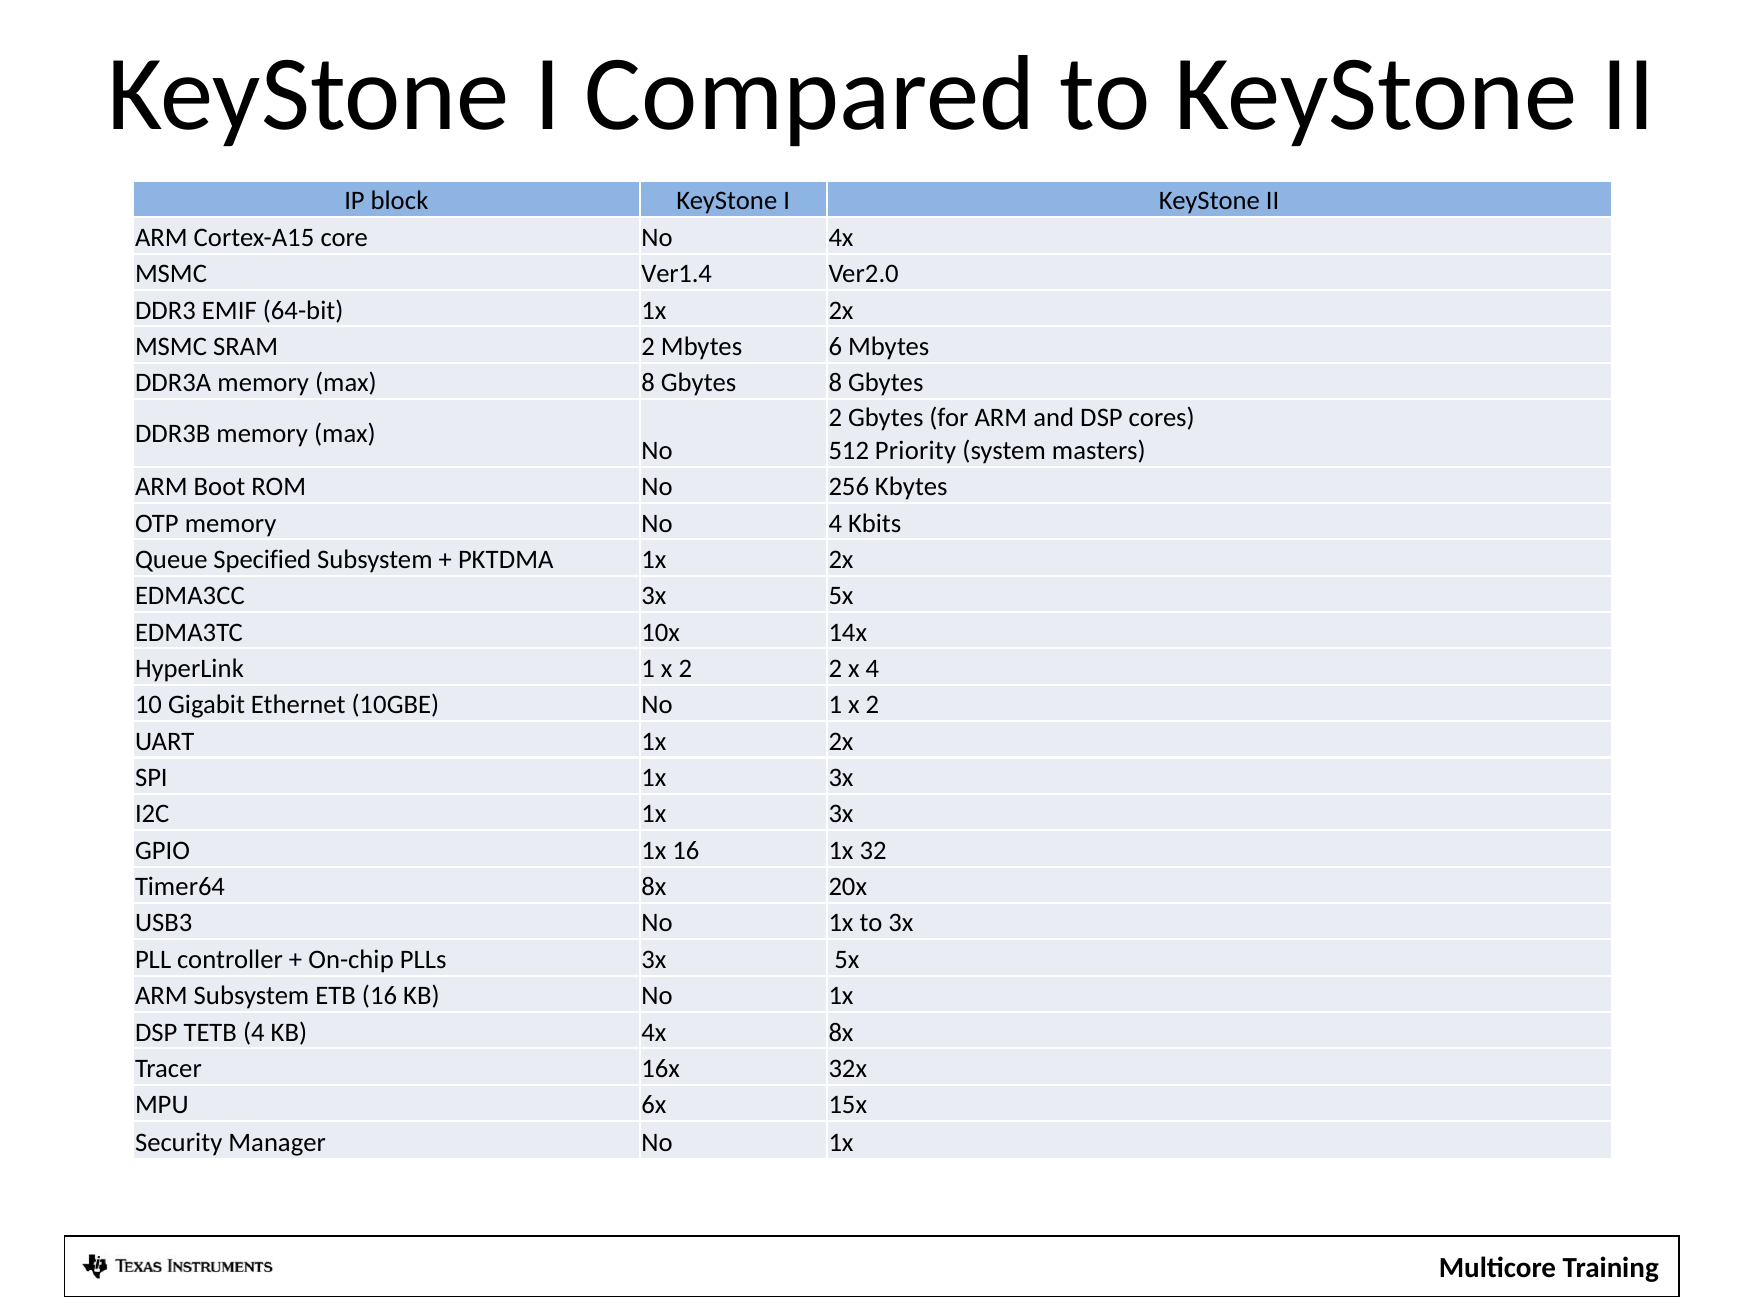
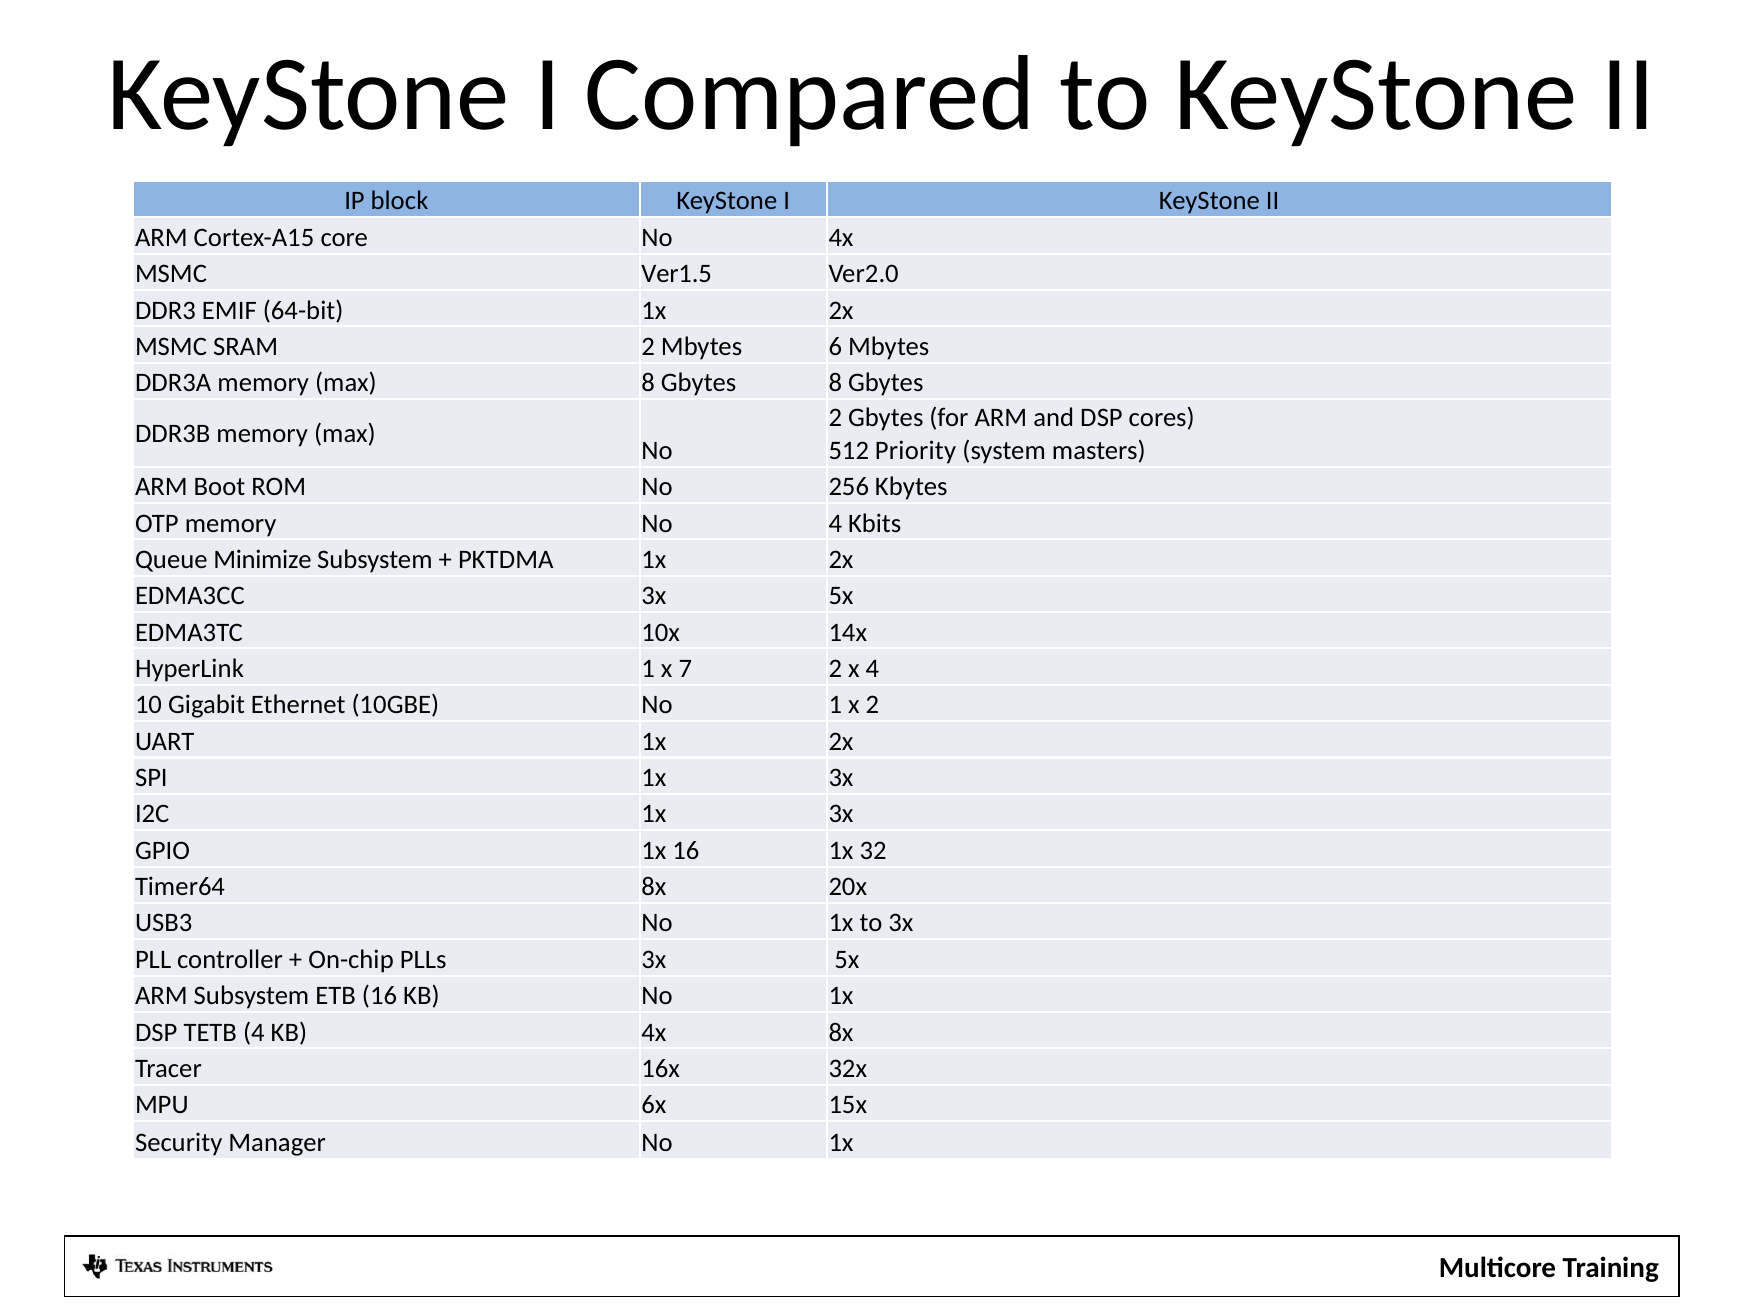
Ver1.4: Ver1.4 -> Ver1.5
Specified: Specified -> Minimize
HyperLink 1 x 2: 2 -> 7
